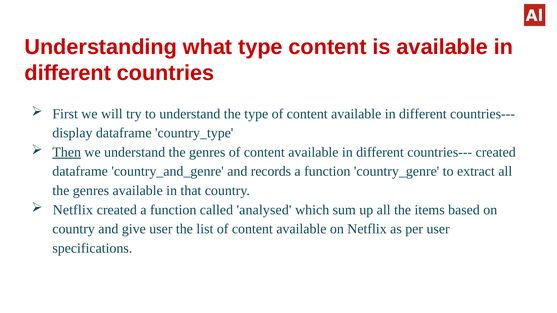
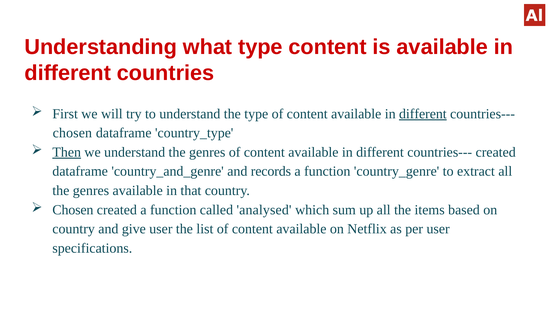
different at (423, 114) underline: none -> present
display at (72, 133): display -> chosen
Netflix at (73, 210): Netflix -> Chosen
